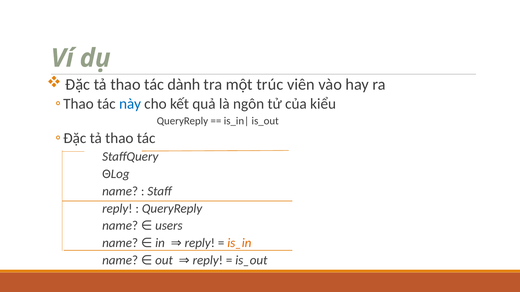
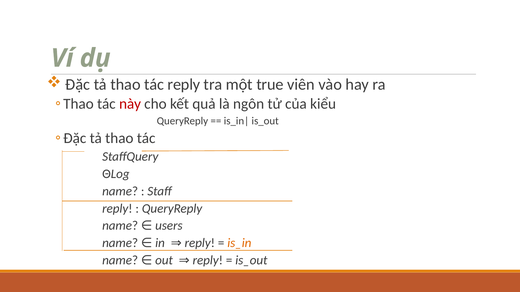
tác dành: dành -> reply
trúc: trúc -> true
này colour: blue -> red
